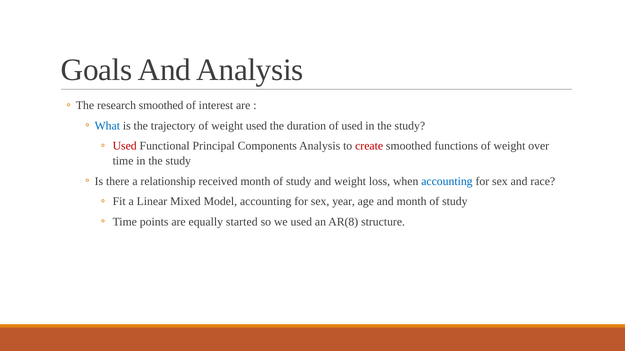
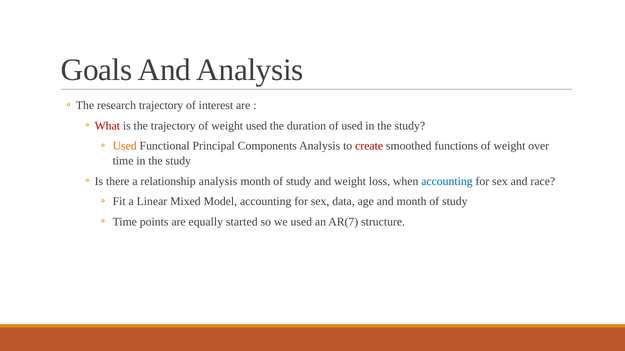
research smoothed: smoothed -> trajectory
What colour: blue -> red
Used at (125, 146) colour: red -> orange
relationship received: received -> analysis
year: year -> data
AR(8: AR(8 -> AR(7
